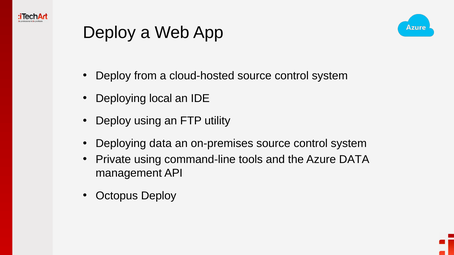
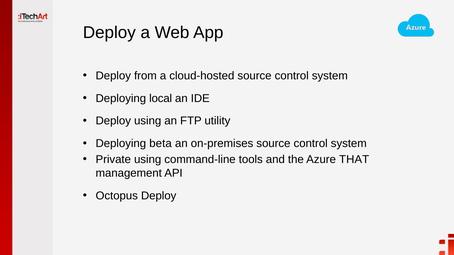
Deploying data: data -> beta
Azure DATA: DATA -> THAT
